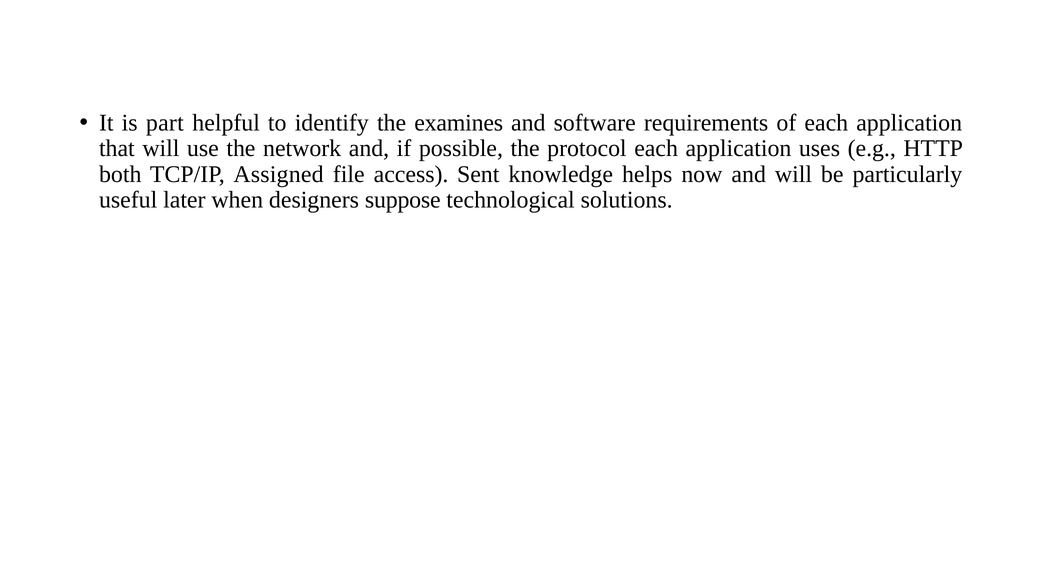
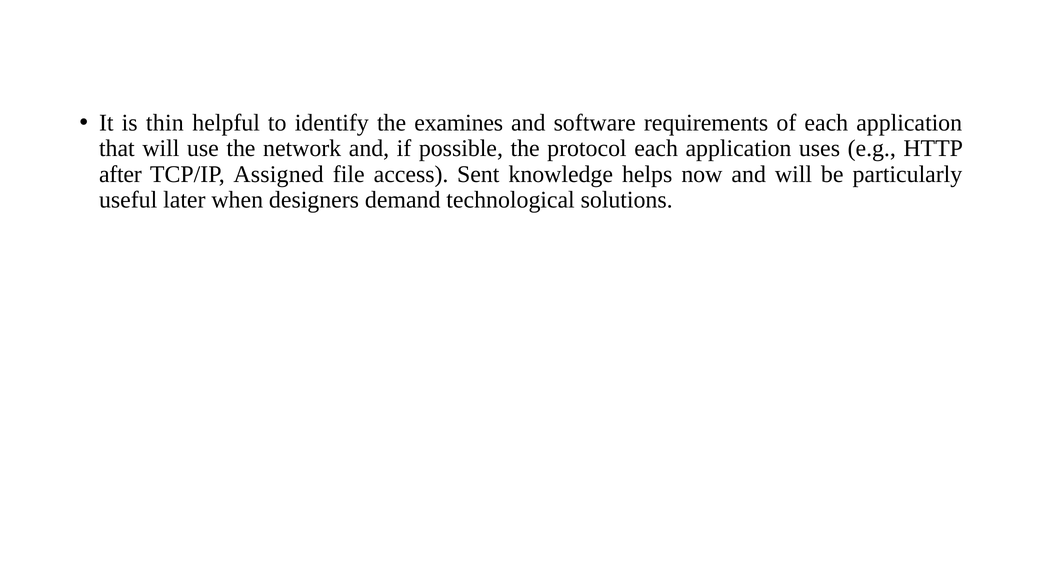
part: part -> thin
both: both -> after
suppose: suppose -> demand
